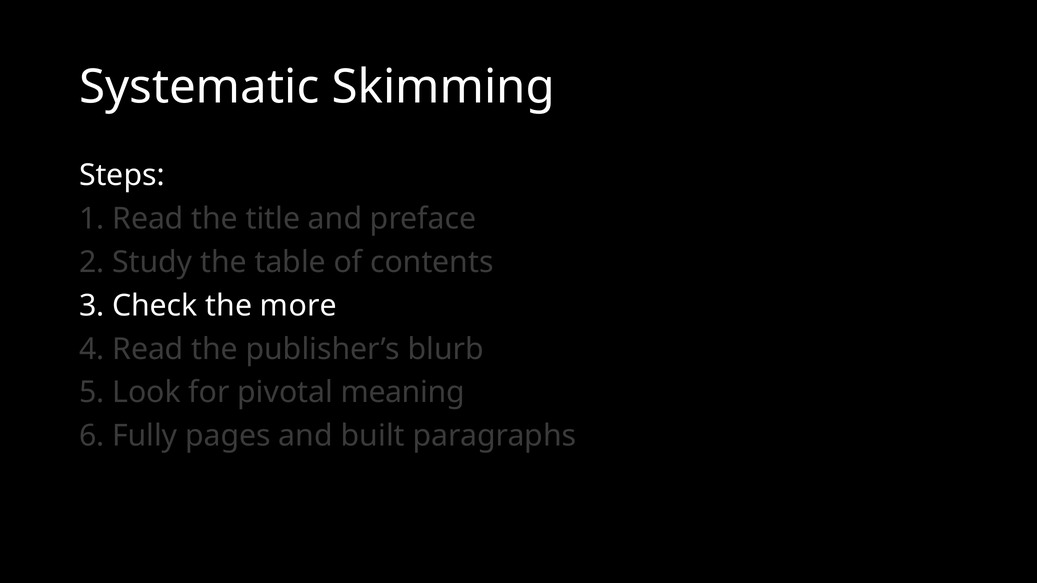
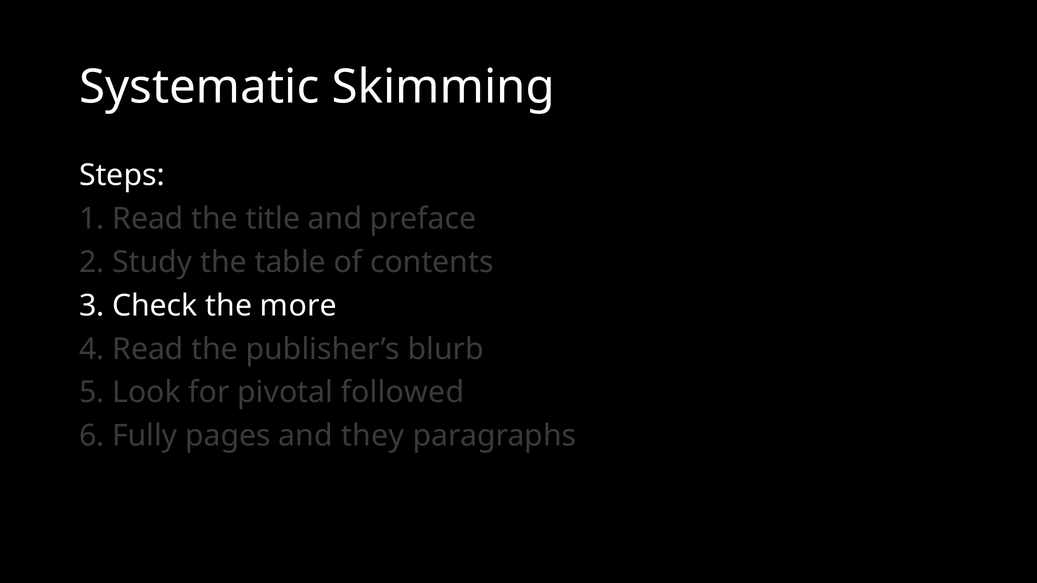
meaning: meaning -> followed
built: built -> they
